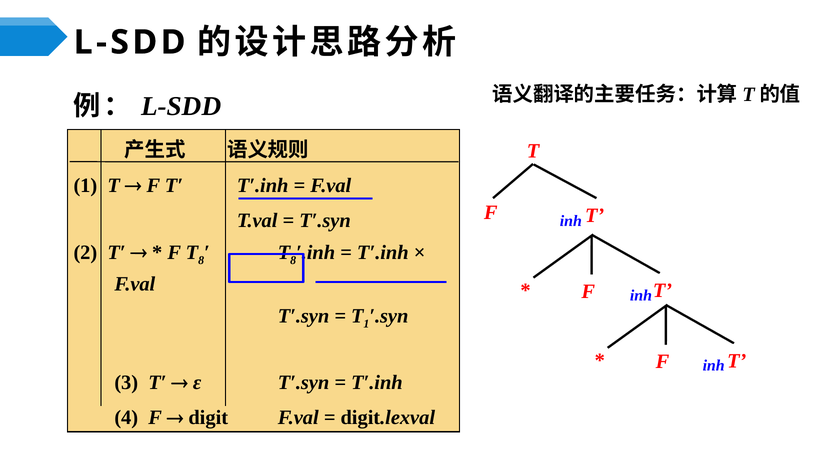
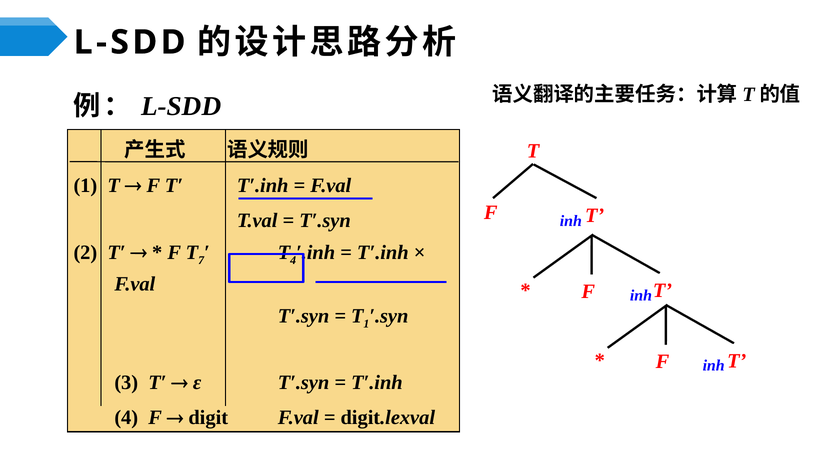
F T 8: 8 -> 7
8 at (293, 261): 8 -> 4
